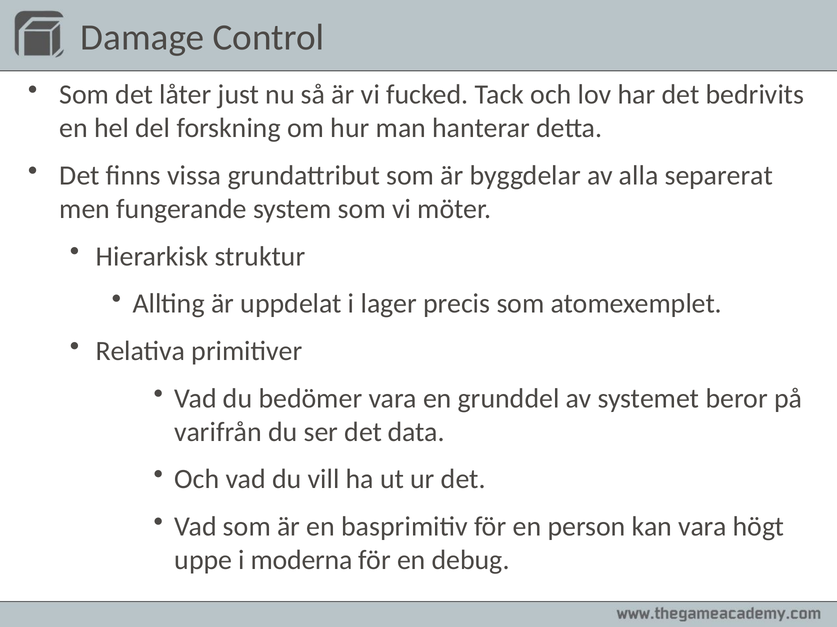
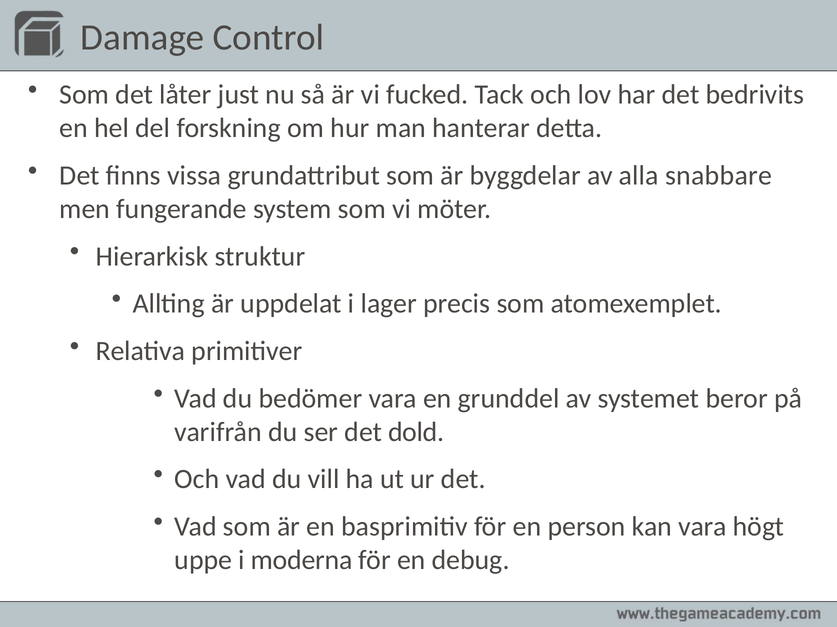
separerat: separerat -> snabbare
data: data -> dold
